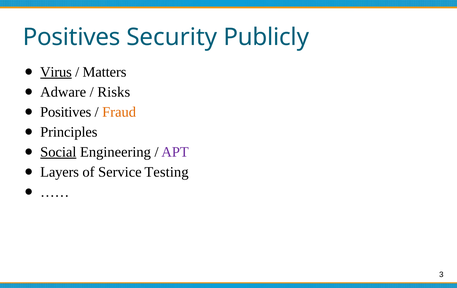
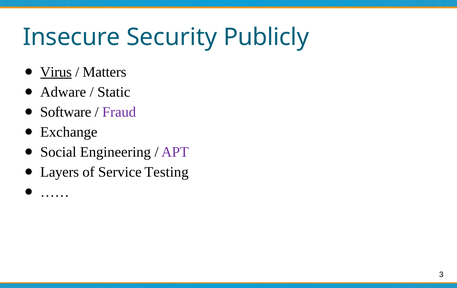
Positives at (72, 37): Positives -> Insecure
Risks: Risks -> Static
Positives at (66, 112): Positives -> Software
Fraud colour: orange -> purple
Principles: Principles -> Exchange
Social underline: present -> none
